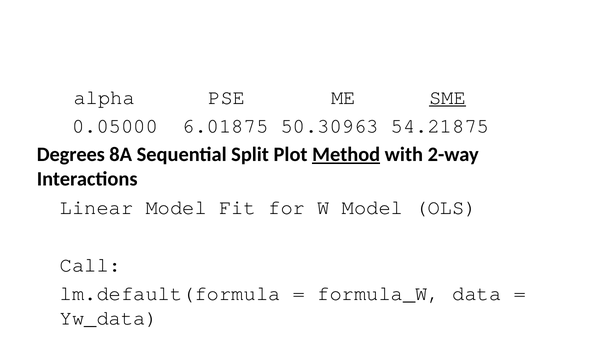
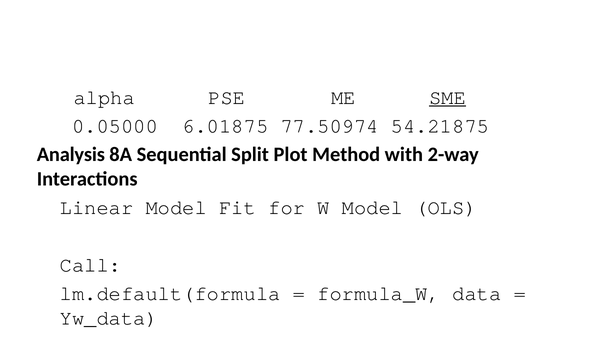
50.30963: 50.30963 -> 77.50974
Degrees at (71, 154): Degrees -> Analysis
Method at (346, 154) underline: present -> none
